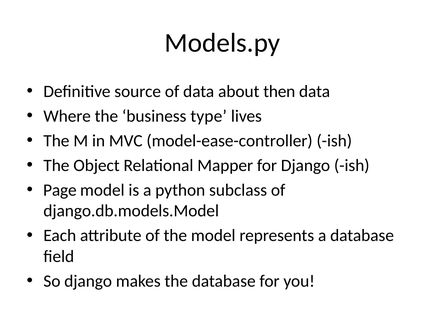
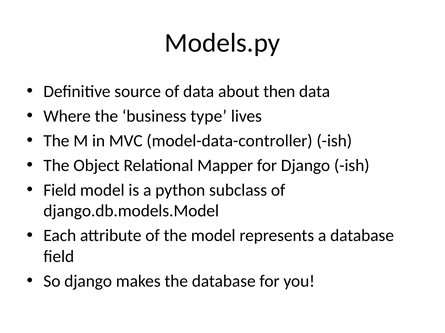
model-ease-controller: model-ease-controller -> model-data-controller
Page at (60, 191): Page -> Field
